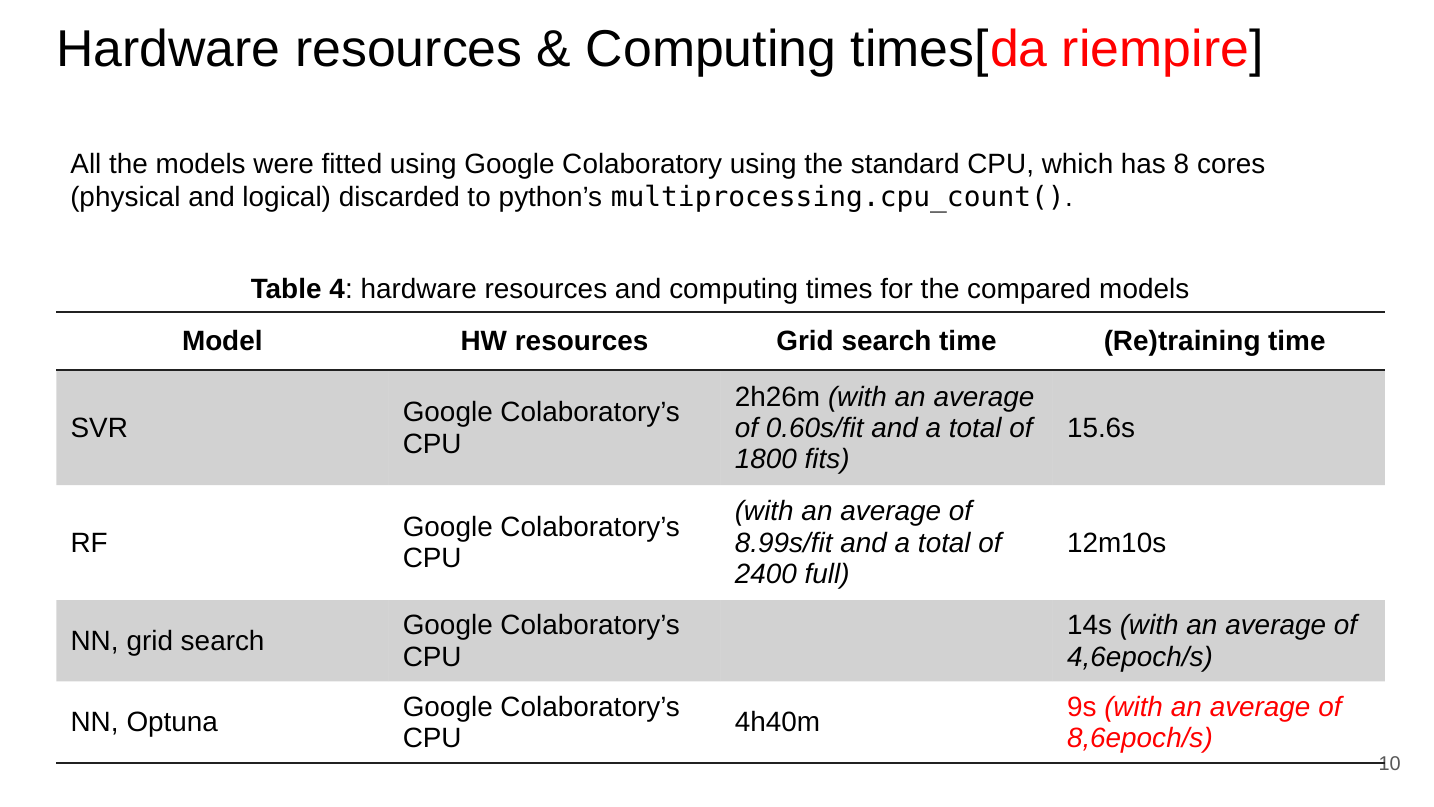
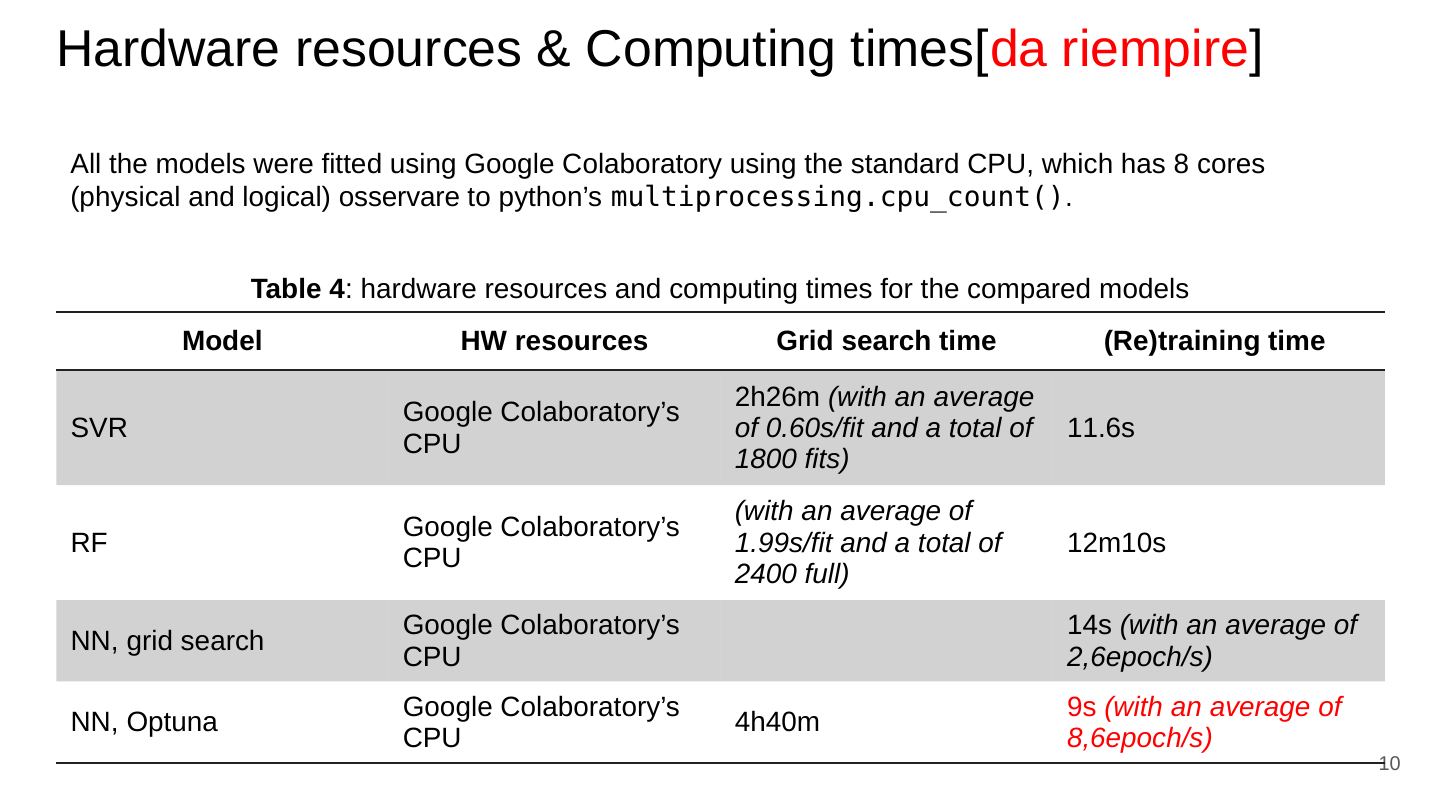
discarded: discarded -> osservare
15.6s: 15.6s -> 11.6s
8.99s/fit: 8.99s/fit -> 1.99s/fit
4,6epoch/s: 4,6epoch/s -> 2,6epoch/s
